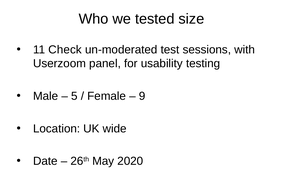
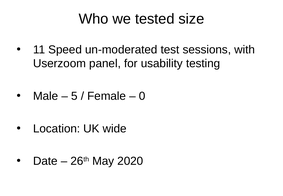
Check: Check -> Speed
9: 9 -> 0
